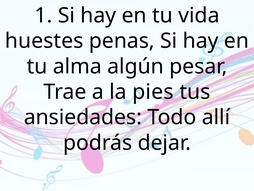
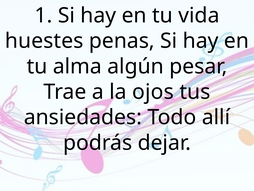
pies: pies -> ojos
